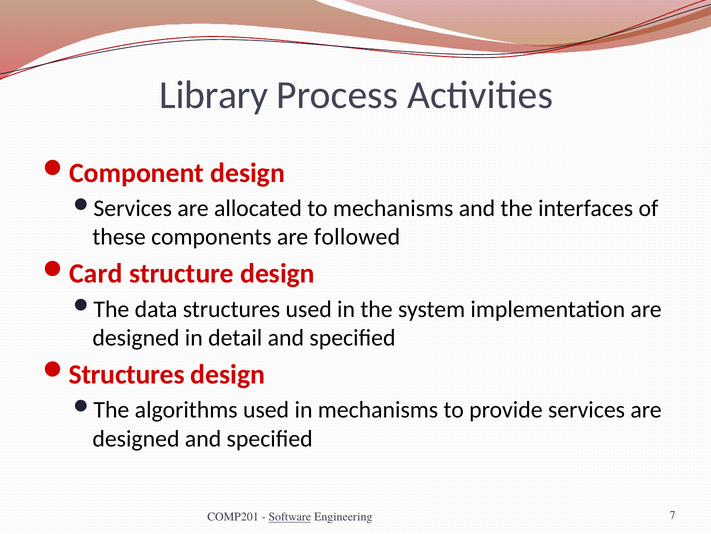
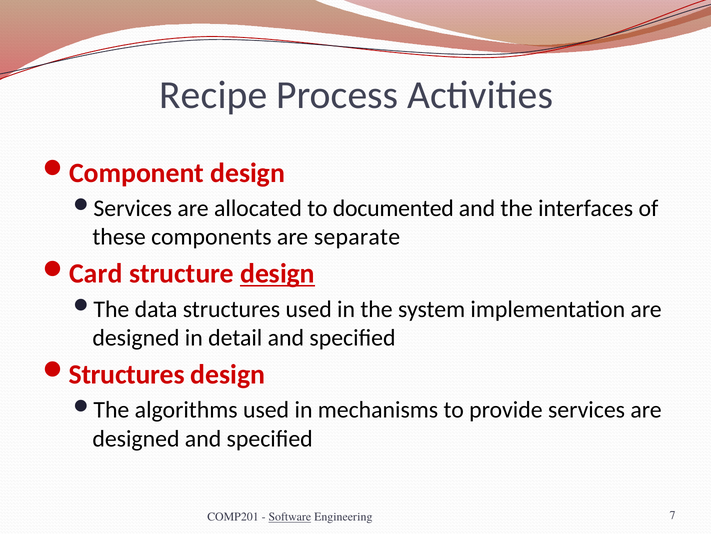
Library: Library -> Recipe
to mechanisms: mechanisms -> documented
followed: followed -> separate
design at (277, 273) underline: none -> present
